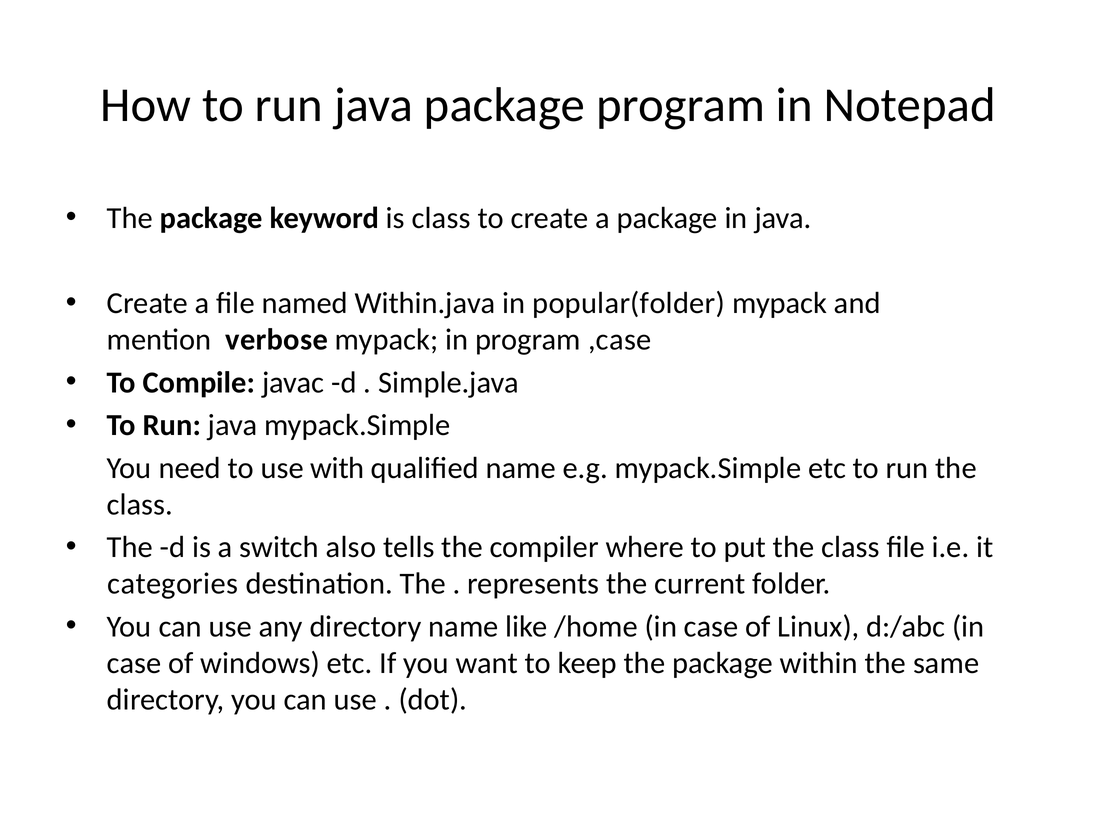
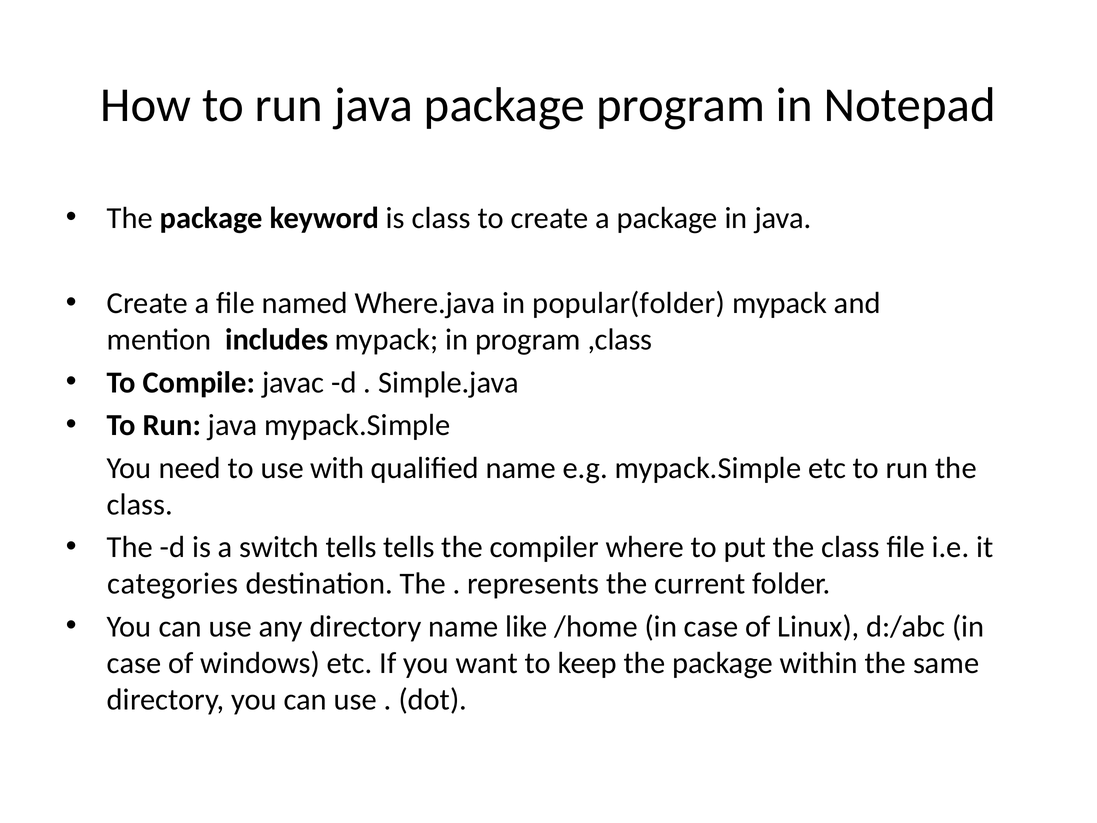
Within.java: Within.java -> Where.java
verbose: verbose -> includes
,case: ,case -> ,class
switch also: also -> tells
